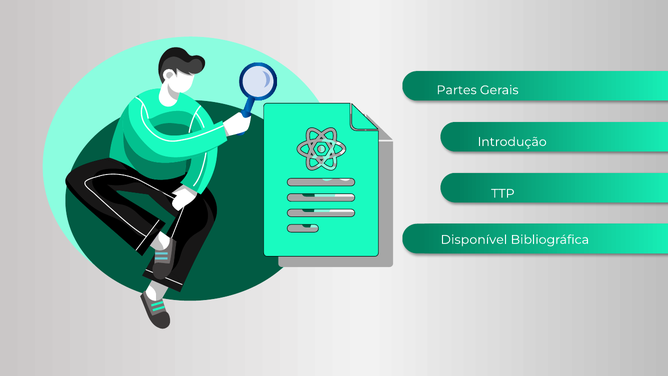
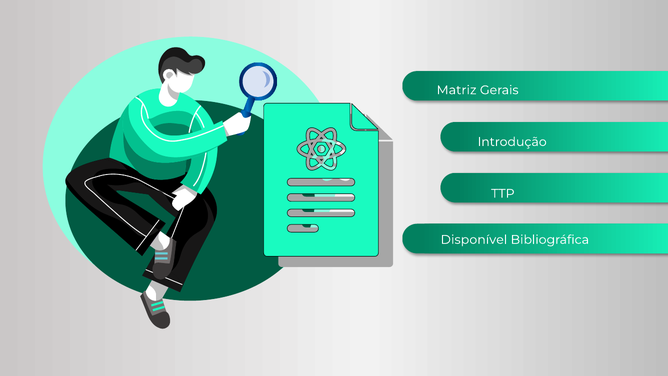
Partes: Partes -> Matriz
